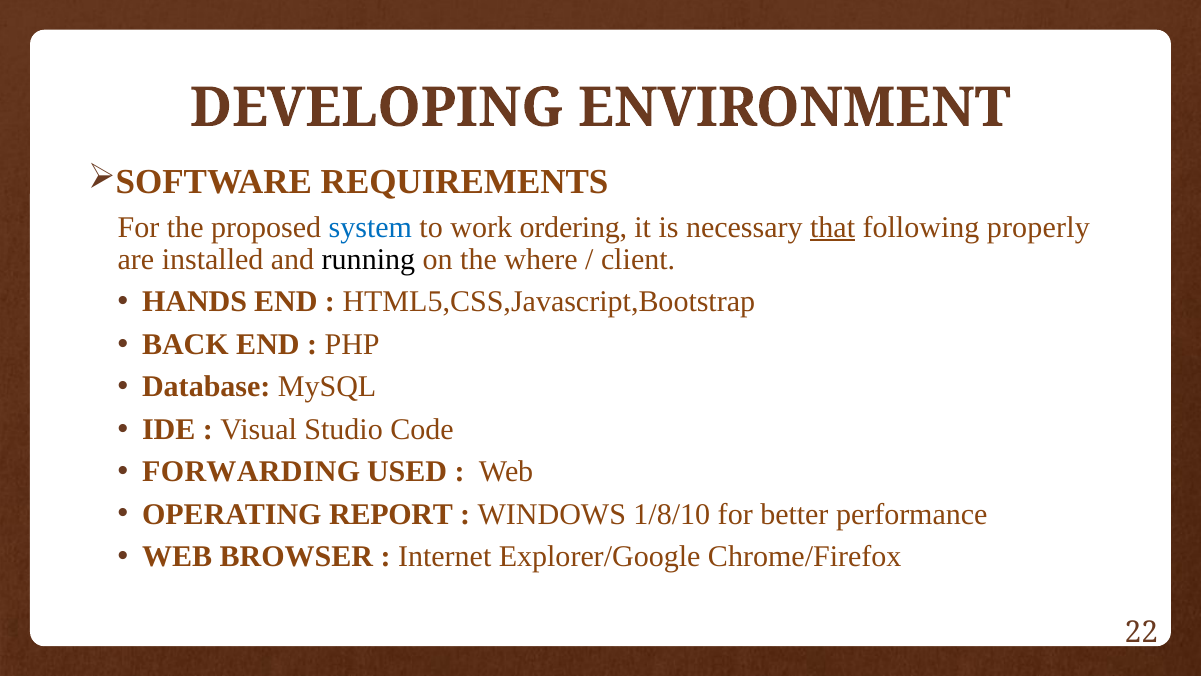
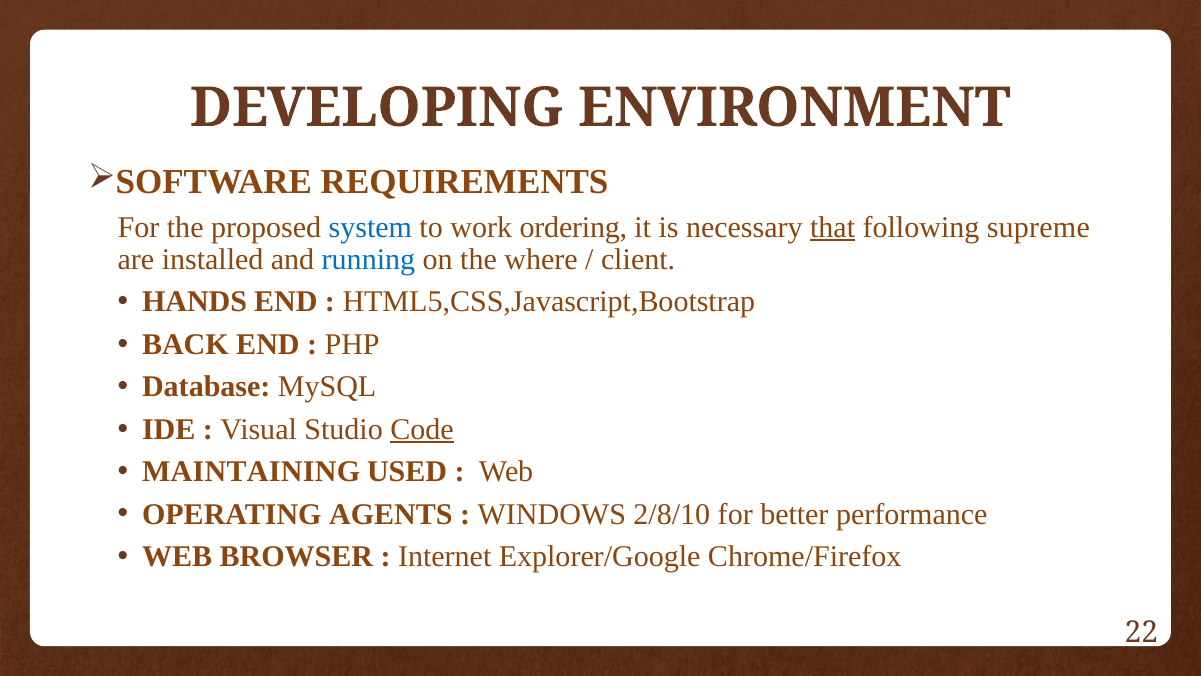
properly: properly -> supreme
running colour: black -> blue
Code underline: none -> present
FORWARDING: FORWARDING -> MAINTAINING
REPORT: REPORT -> AGENTS
1/8/10: 1/8/10 -> 2/8/10
